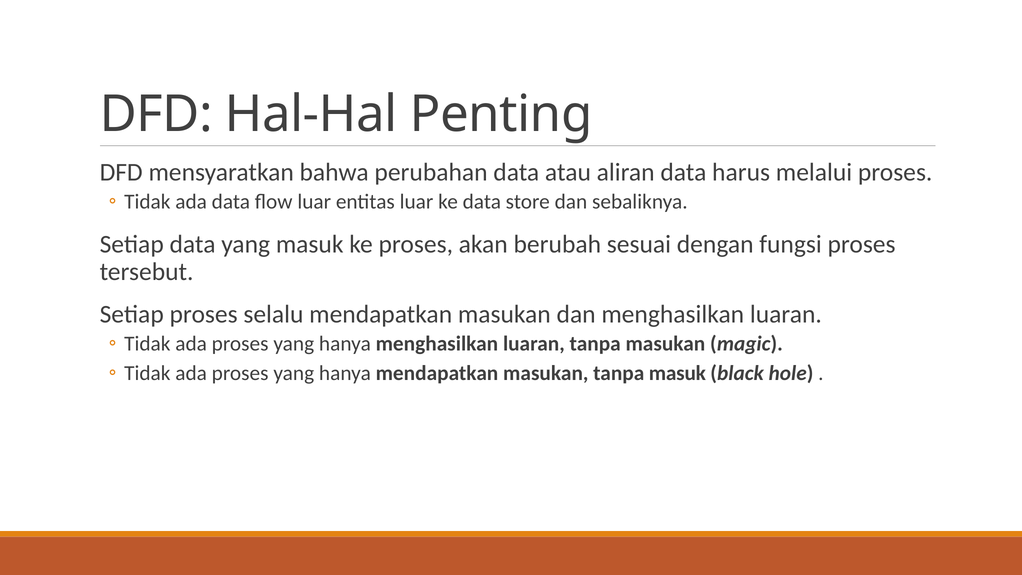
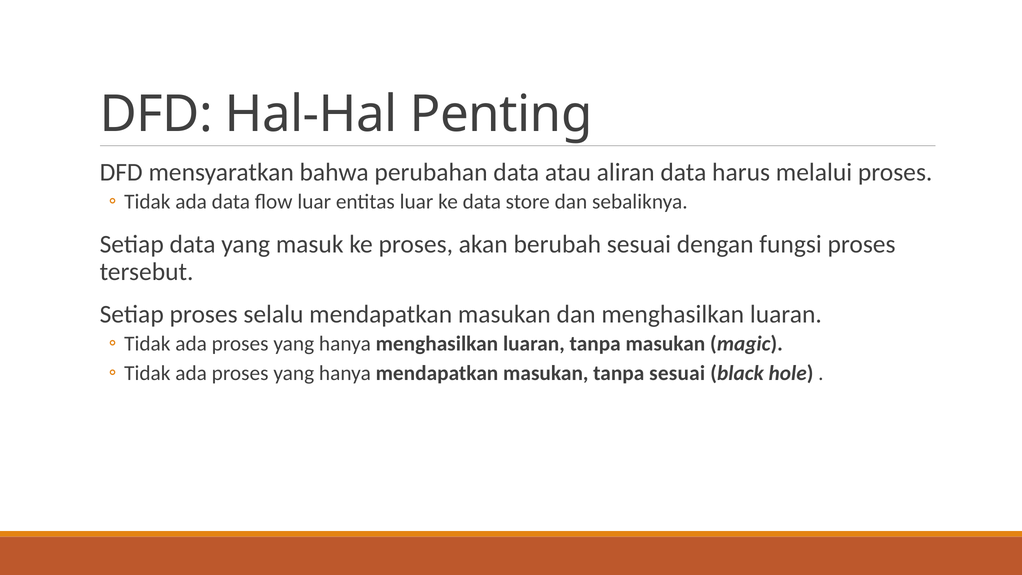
tanpa masuk: masuk -> sesuai
